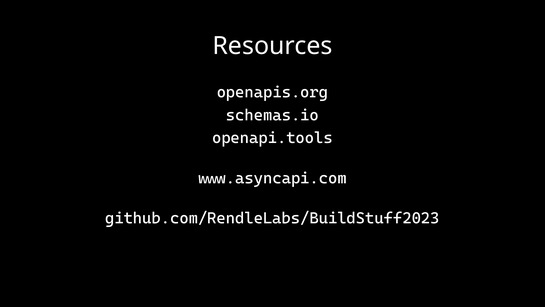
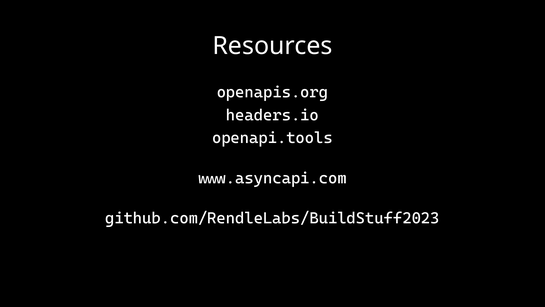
schemas.io: schemas.io -> headers.io
